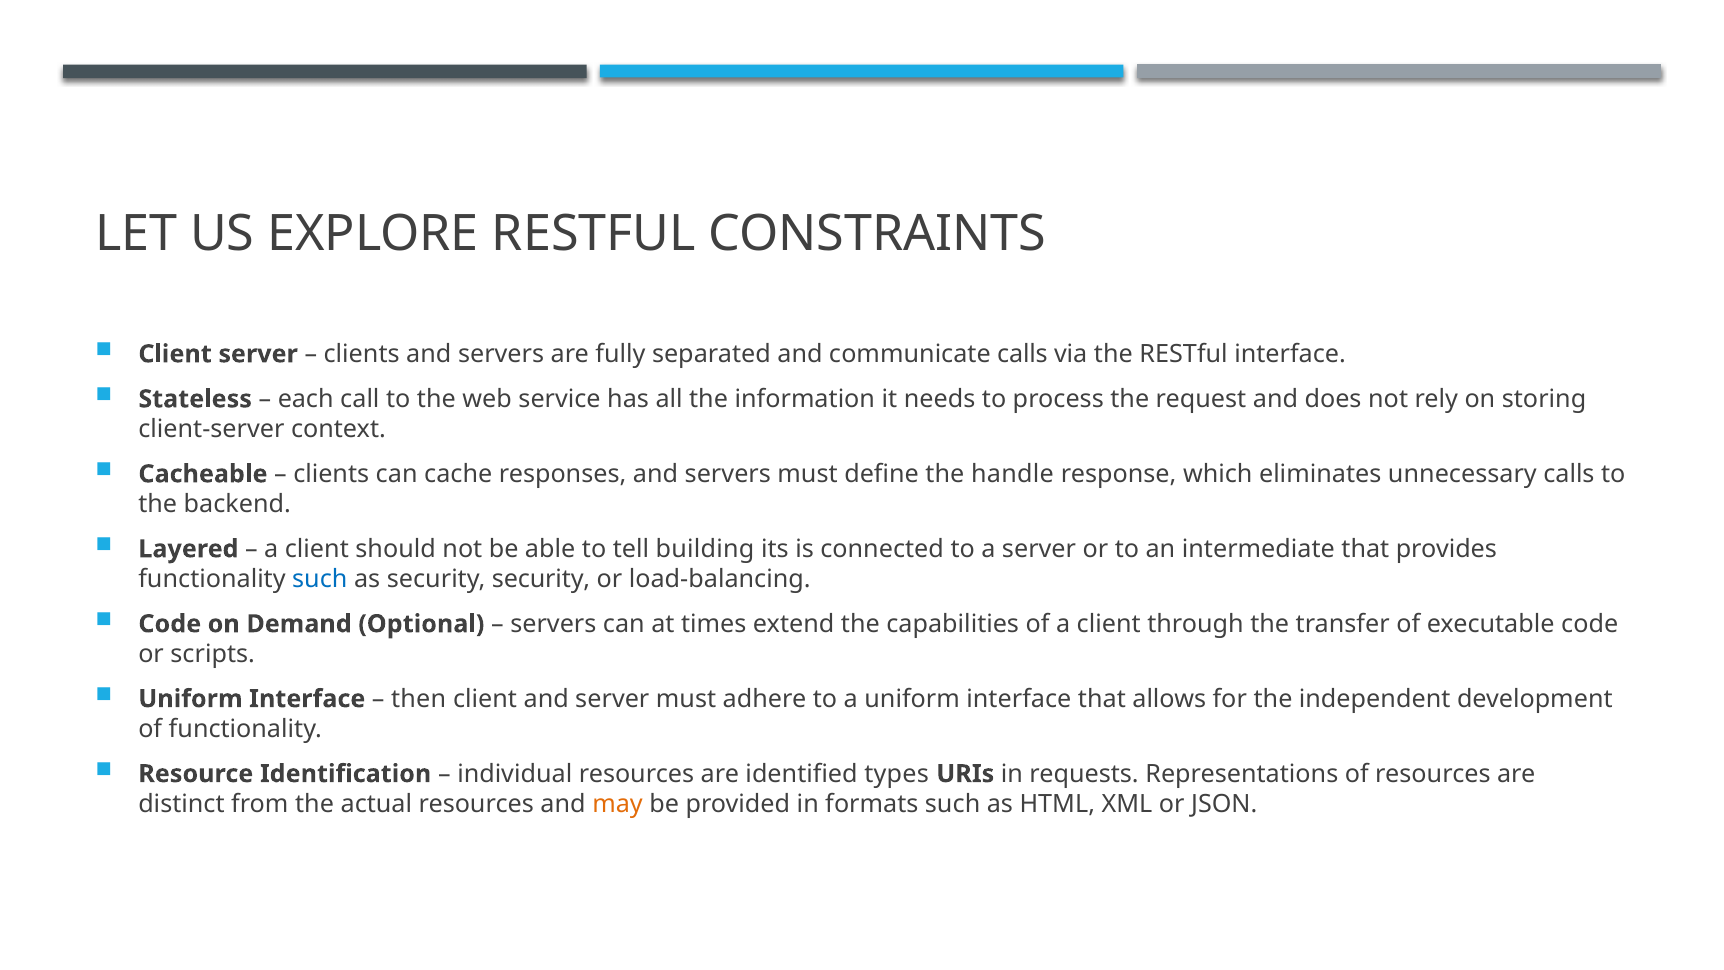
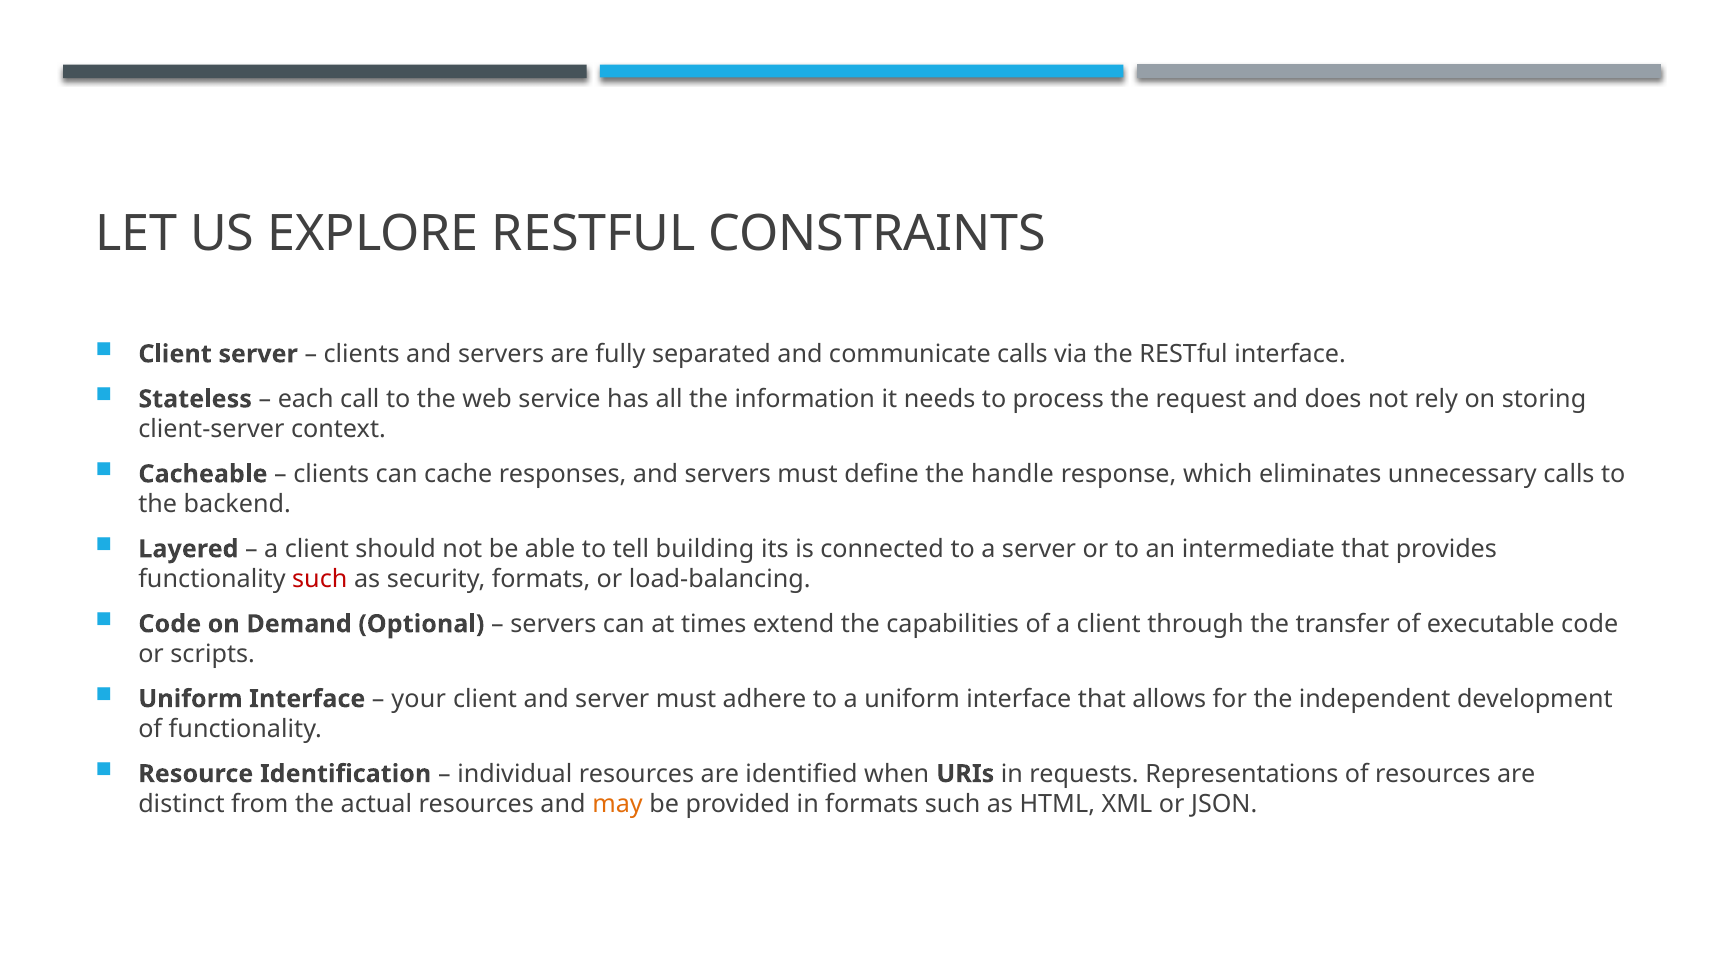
such at (320, 579) colour: blue -> red
security security: security -> formats
then: then -> your
types: types -> when
